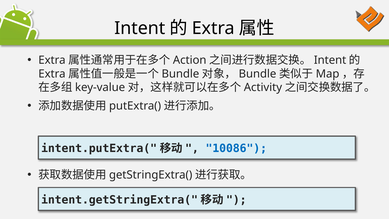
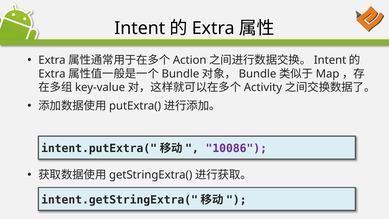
10086 colour: blue -> purple
